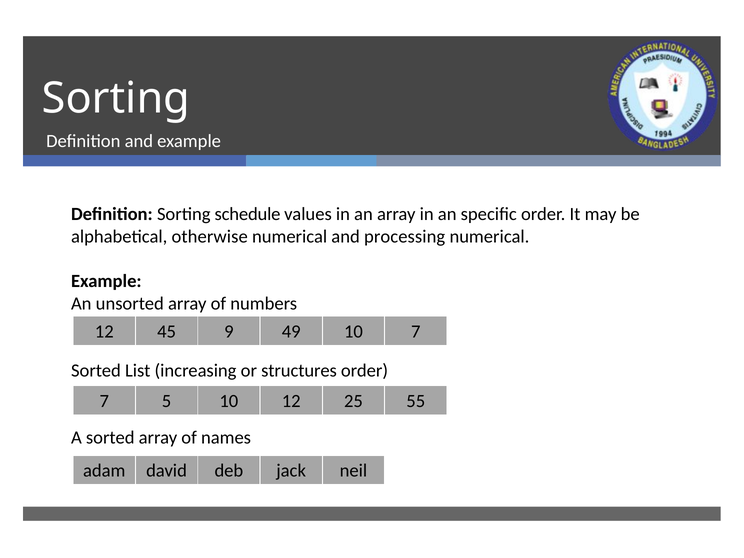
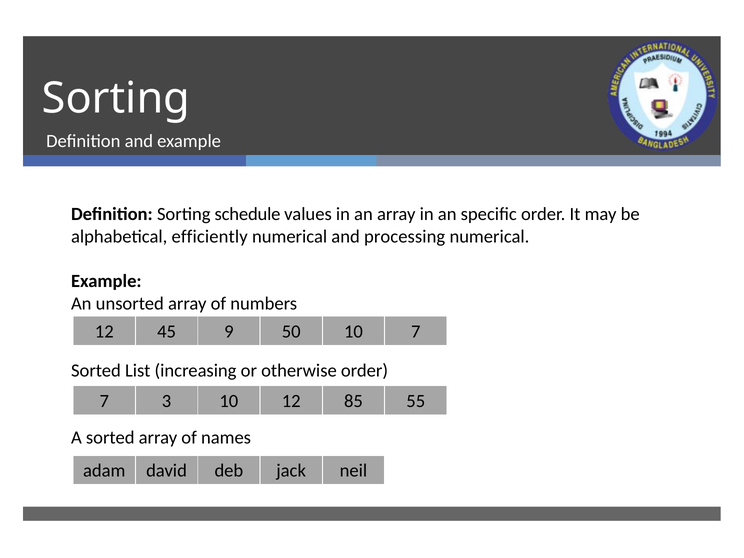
otherwise: otherwise -> efficiently
49: 49 -> 50
structures: structures -> otherwise
5: 5 -> 3
25: 25 -> 85
